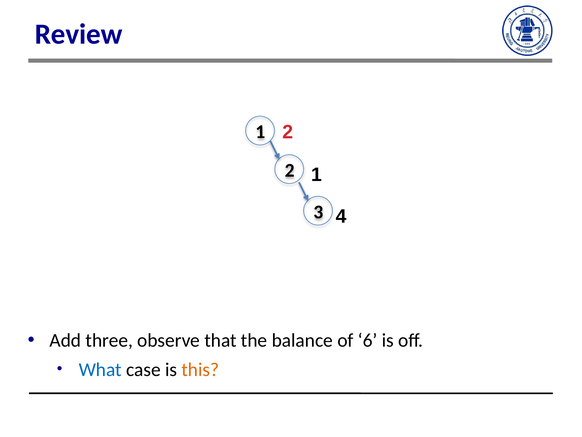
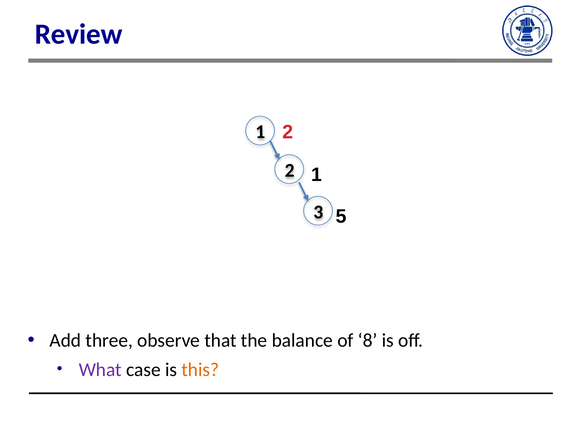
4: 4 -> 5
6: 6 -> 8
What colour: blue -> purple
